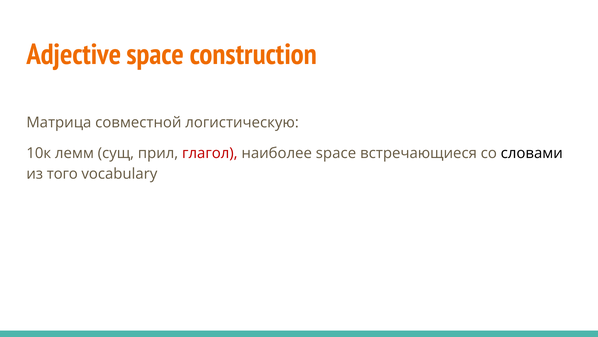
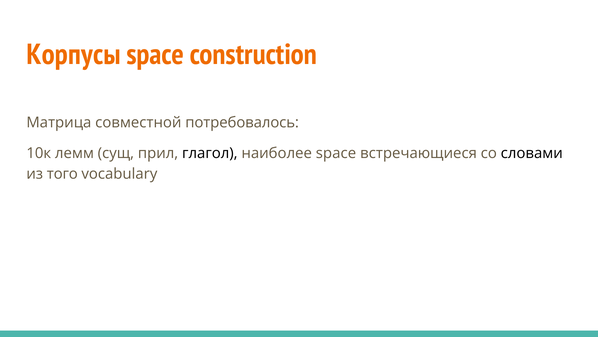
Adjective: Adjective -> Корпусы
логистическую: логистическую -> потребовалось
глагол colour: red -> black
